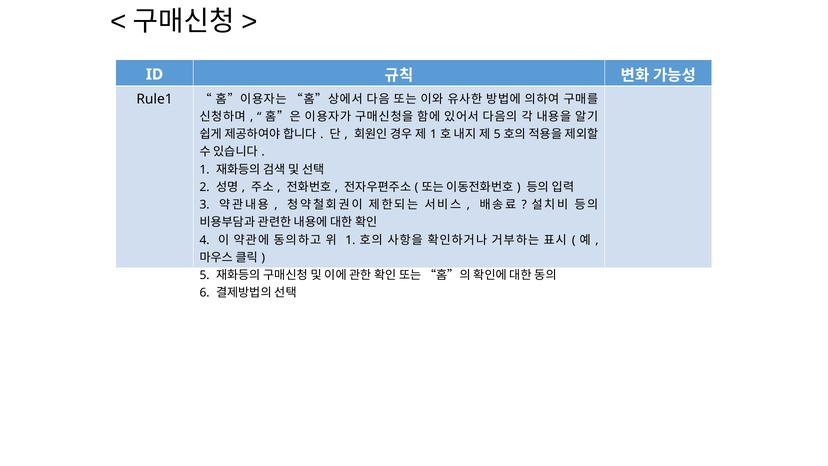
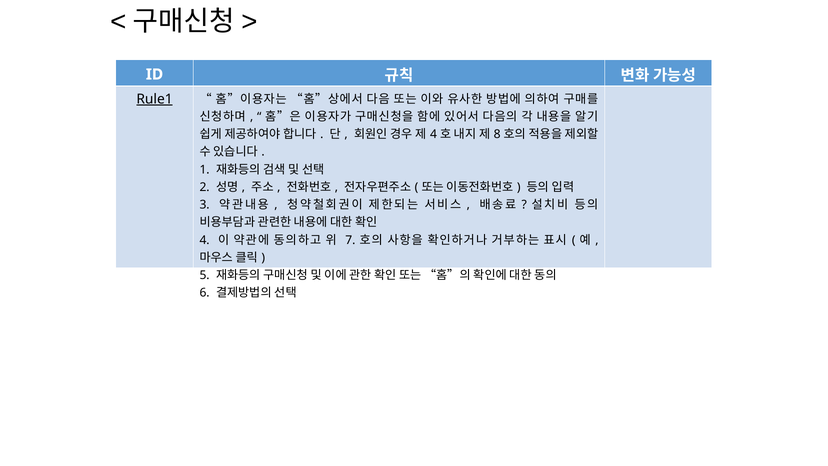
Rule1 underline: none -> present
1 at (433, 134): 1 -> 4
5 at (497, 134): 5 -> 8
1 at (350, 240): 1 -> 7
